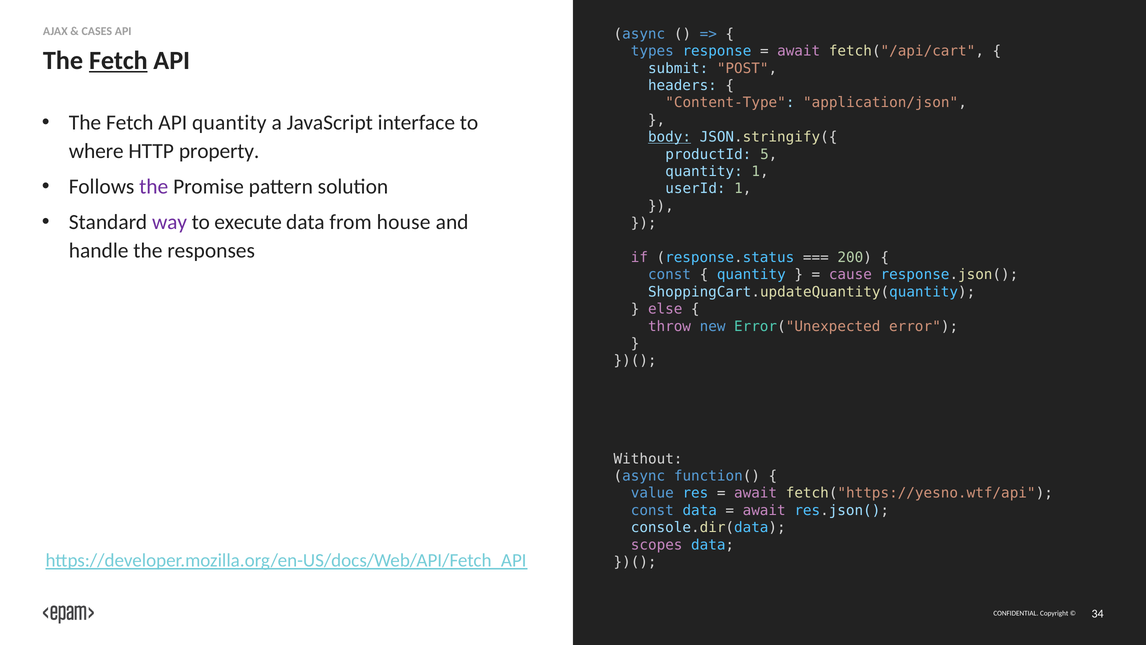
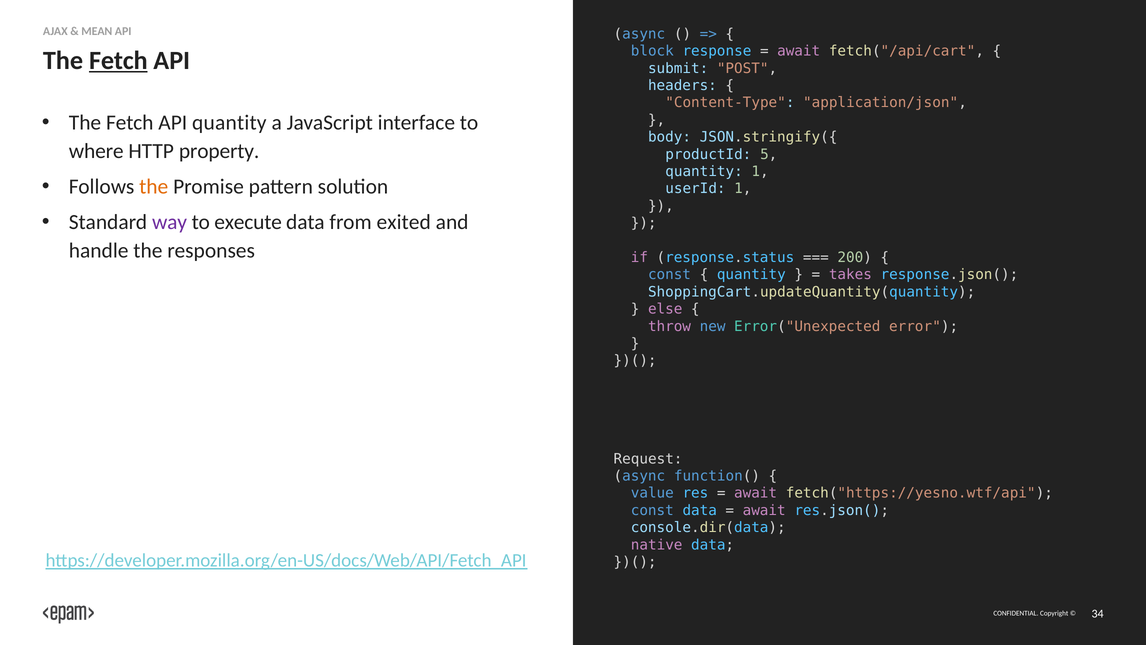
CASES: CASES -> MEAN
types: types -> block
body underline: present -> none
the at (154, 187) colour: purple -> orange
house: house -> exited
cause: cause -> takes
Without: Without -> Request
scopes: scopes -> native
